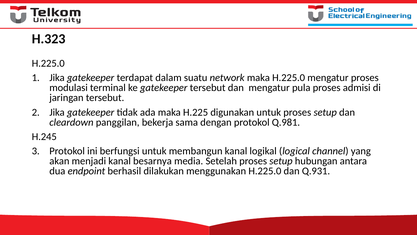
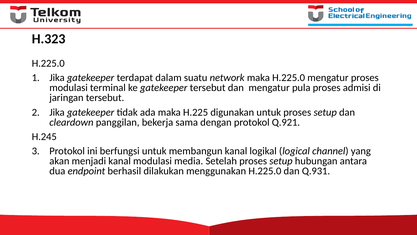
Q.981: Q.981 -> Q.921
kanal besarnya: besarnya -> modulasi
